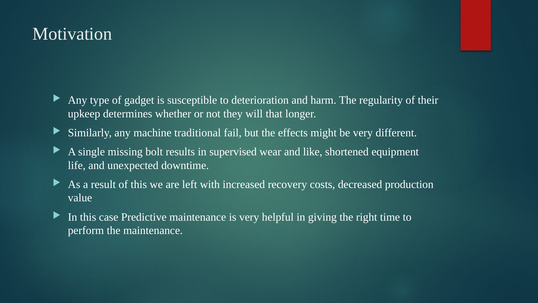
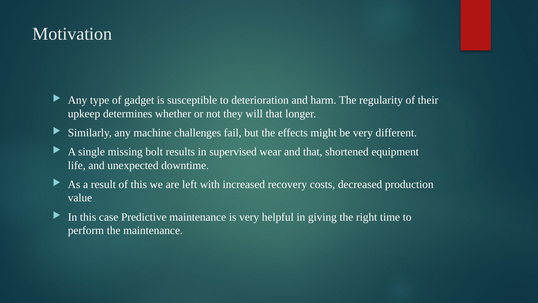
traditional: traditional -> challenges
and like: like -> that
